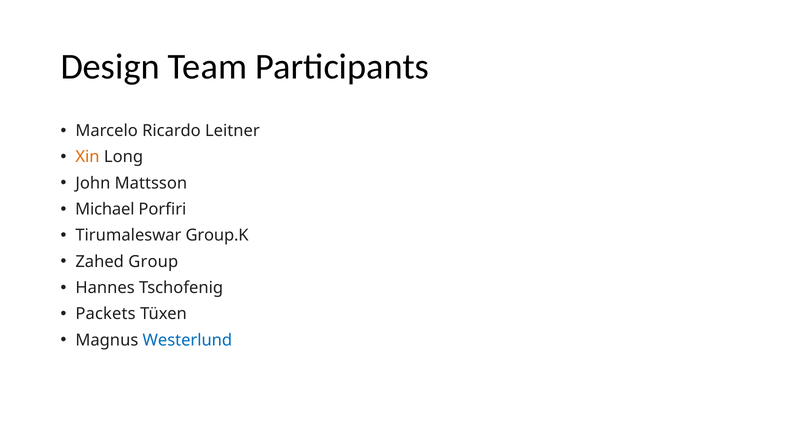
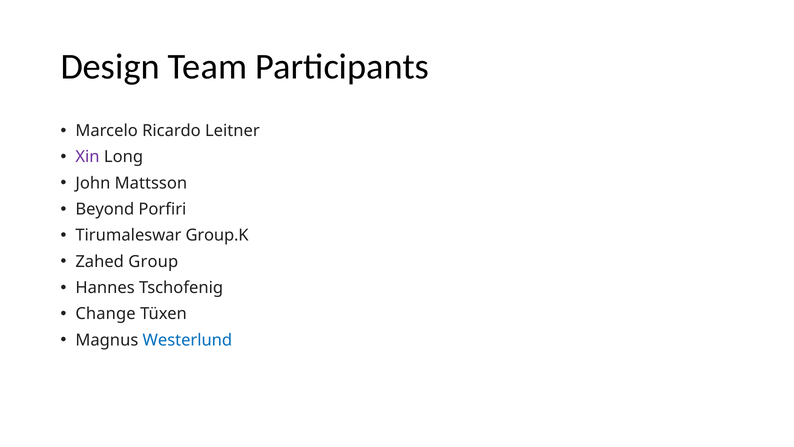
Xin colour: orange -> purple
Michael: Michael -> Beyond
Packets: Packets -> Change
